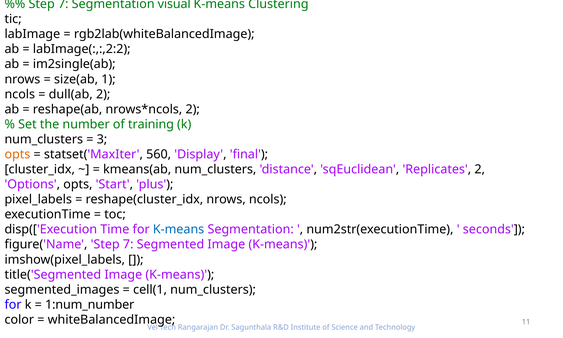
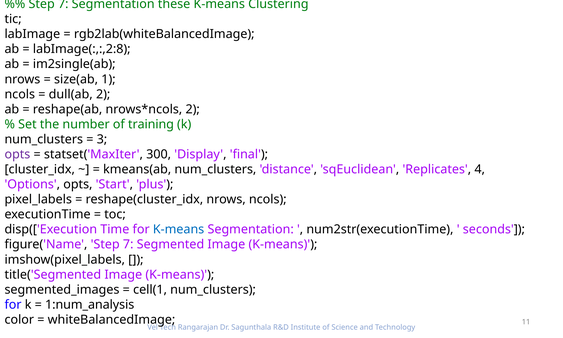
visual: visual -> these
labImage(:,:,2:2: labImage(:,:,2:2 -> labImage(:,:,2:8
opts at (17, 154) colour: orange -> purple
560: 560 -> 300
Replicates 2: 2 -> 4
1:num_number: 1:num_number -> 1:num_analysis
